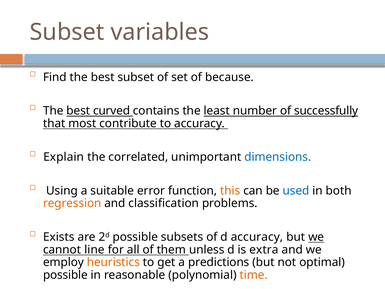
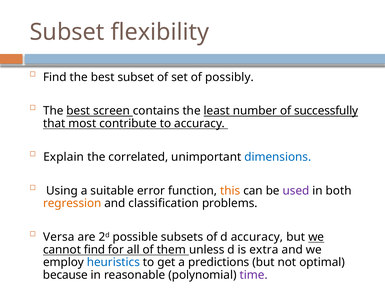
variables: variables -> flexibility
because: because -> possibly
curved: curved -> screen
used colour: blue -> purple
Exists: Exists -> Versa
cannot line: line -> find
heuristics colour: orange -> blue
possible at (65, 275): possible -> because
time colour: orange -> purple
